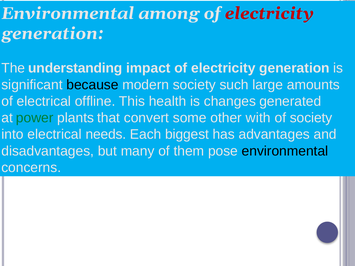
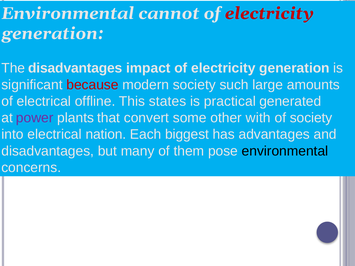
among: among -> cannot
The understanding: understanding -> disadvantages
because colour: black -> red
health: health -> states
changes: changes -> practical
power at (35, 118) colour: green -> purple
needs: needs -> nation
